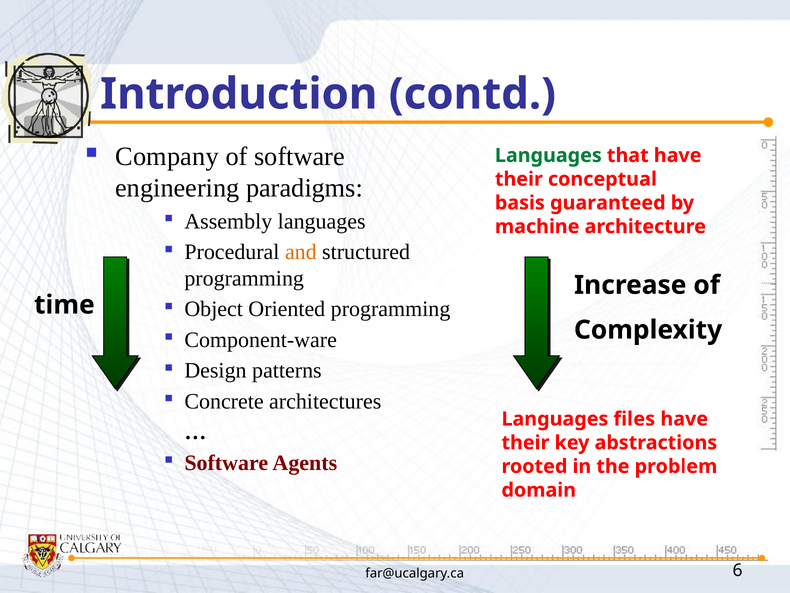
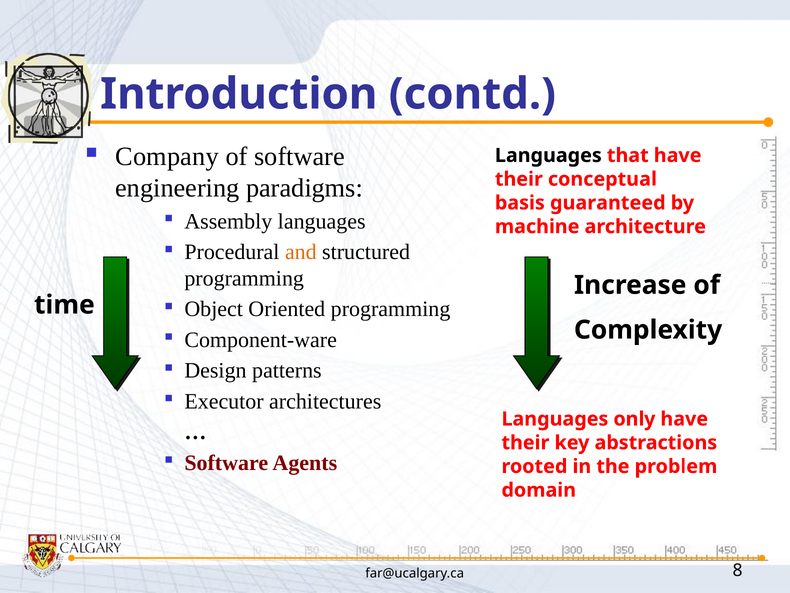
Languages at (548, 155) colour: green -> black
Concrete: Concrete -> Executor
files: files -> only
6: 6 -> 8
